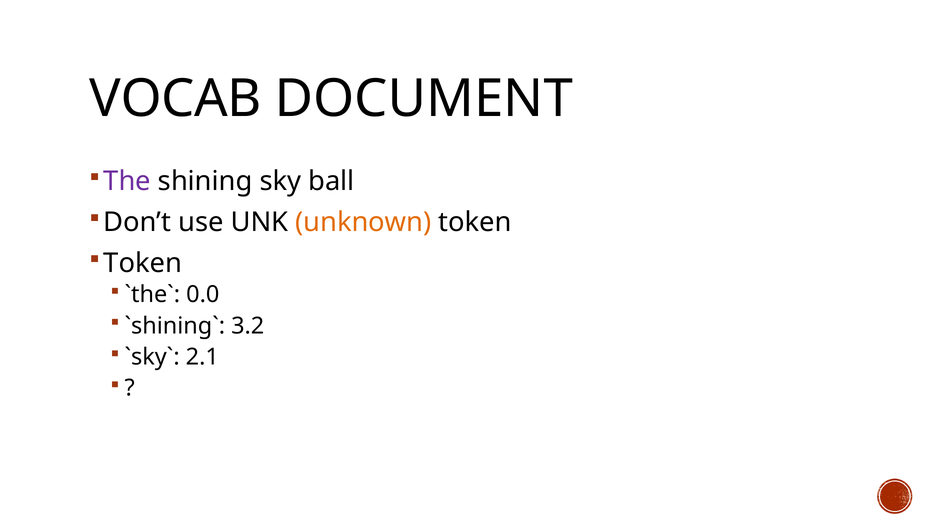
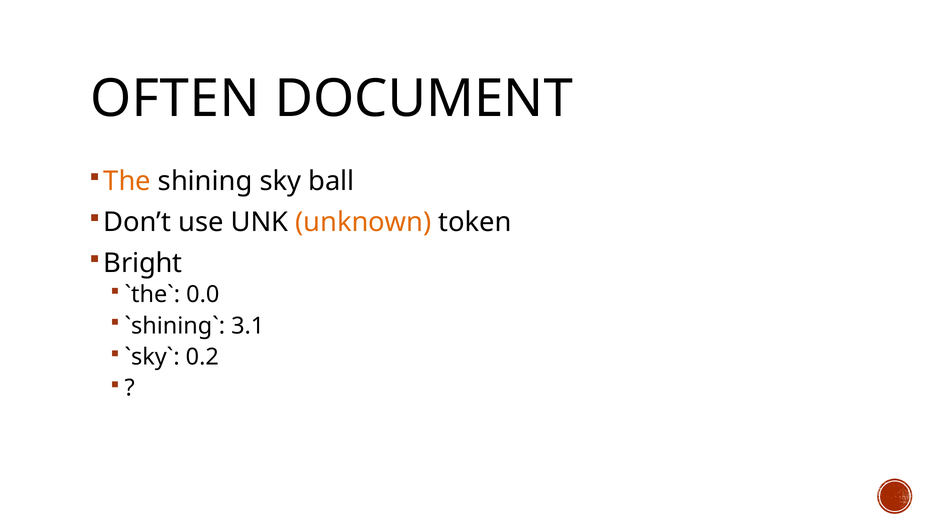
VOCAB: VOCAB -> OFTEN
The colour: purple -> orange
Token at (143, 264): Token -> Bright
3.2: 3.2 -> 3.1
2.1: 2.1 -> 0.2
